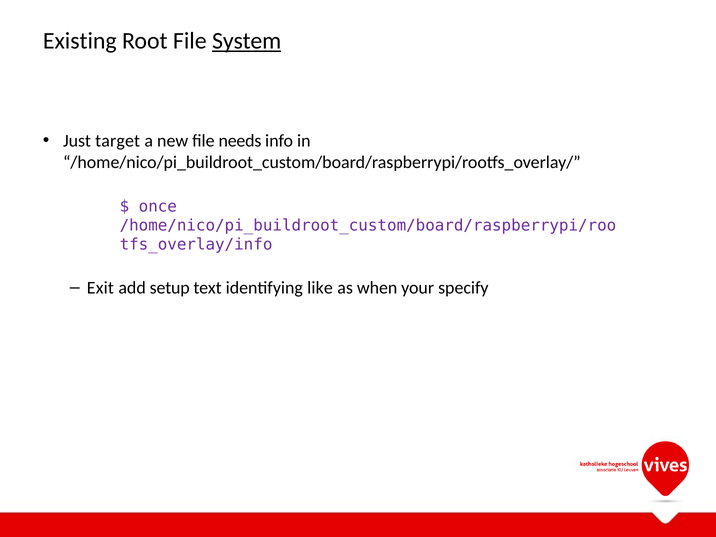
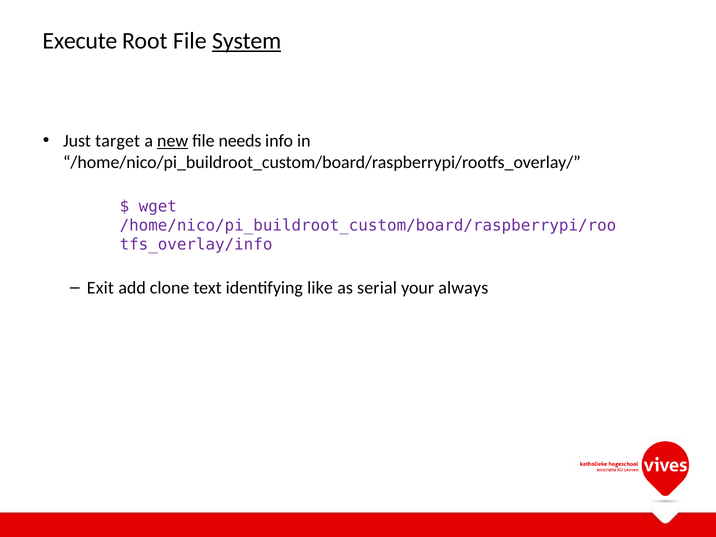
Existing: Existing -> Execute
new underline: none -> present
once: once -> wget
setup: setup -> clone
when: when -> serial
specify: specify -> always
